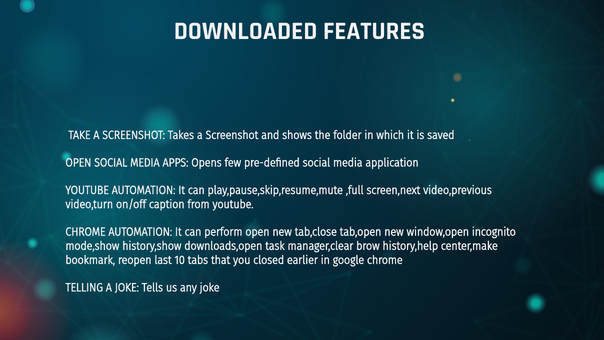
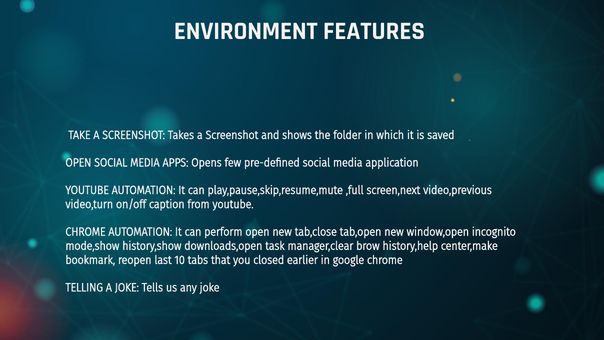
DOWNLOADED: DOWNLOADED -> ENVIRONMENT
